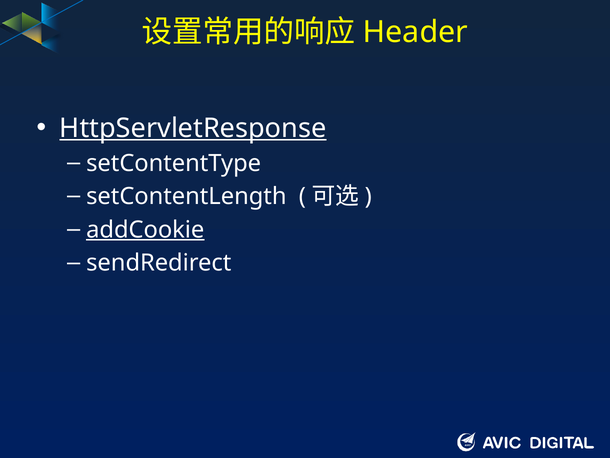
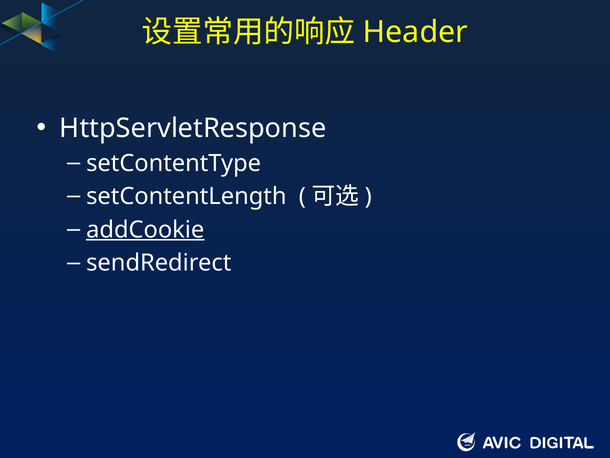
HttpServletResponse underline: present -> none
